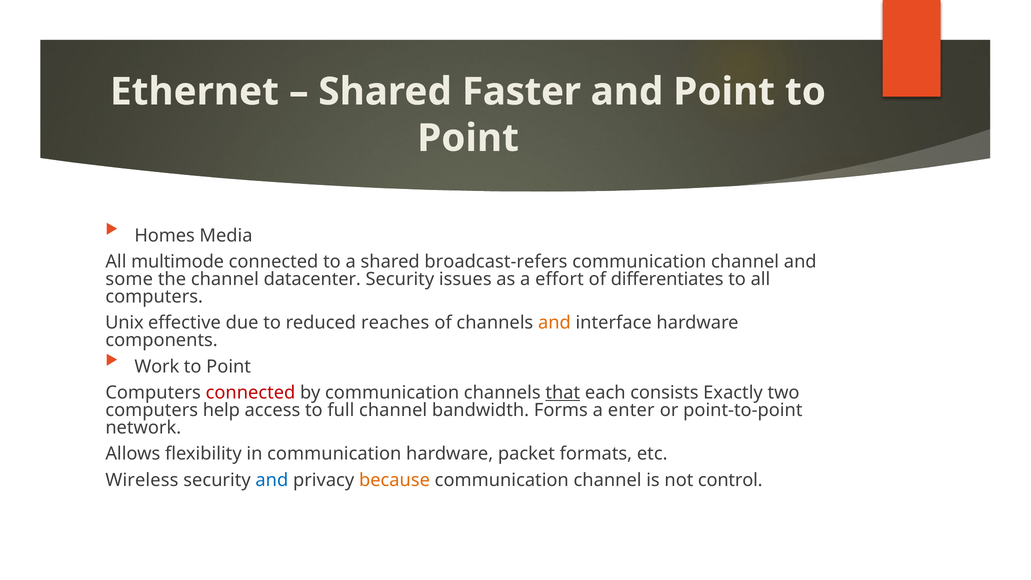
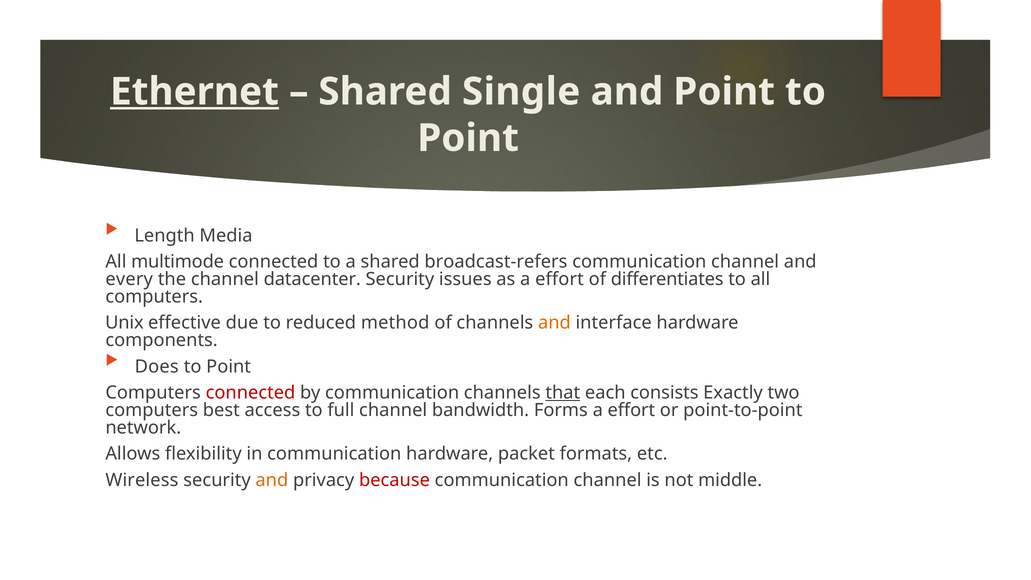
Ethernet underline: none -> present
Faster: Faster -> Single
Homes: Homes -> Length
some: some -> every
reaches: reaches -> method
Work: Work -> Does
help: help -> best
Forms a enter: enter -> effort
and at (272, 480) colour: blue -> orange
because colour: orange -> red
control: control -> middle
